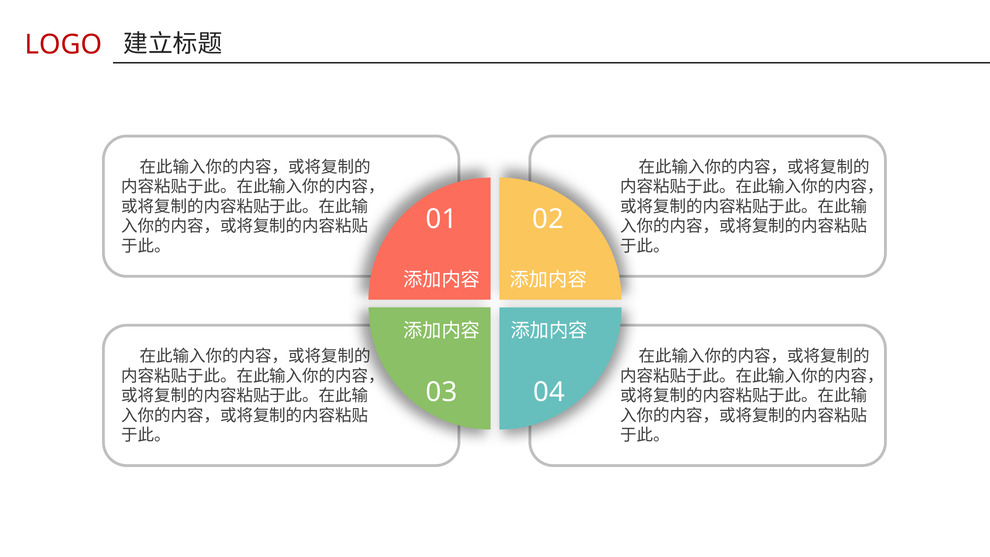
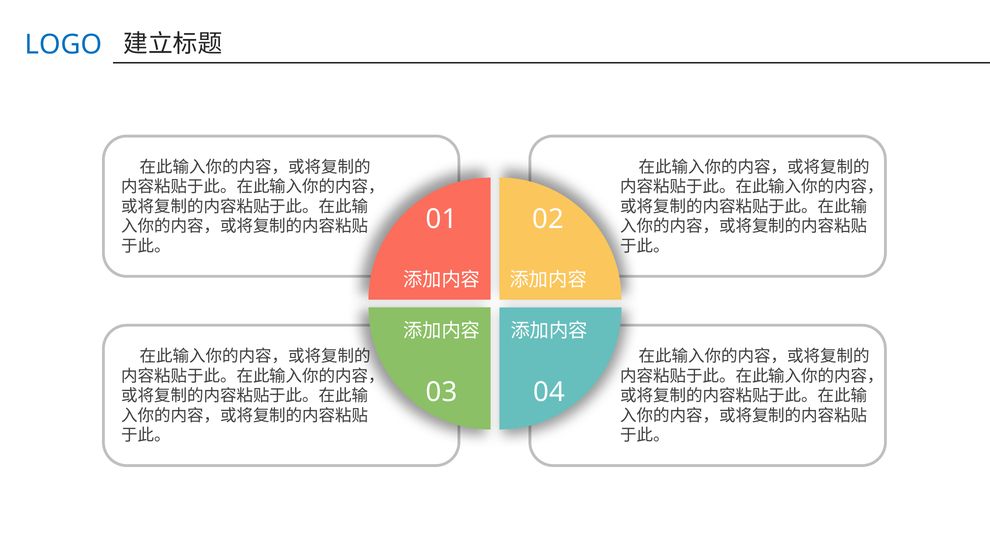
LOGO colour: red -> blue
